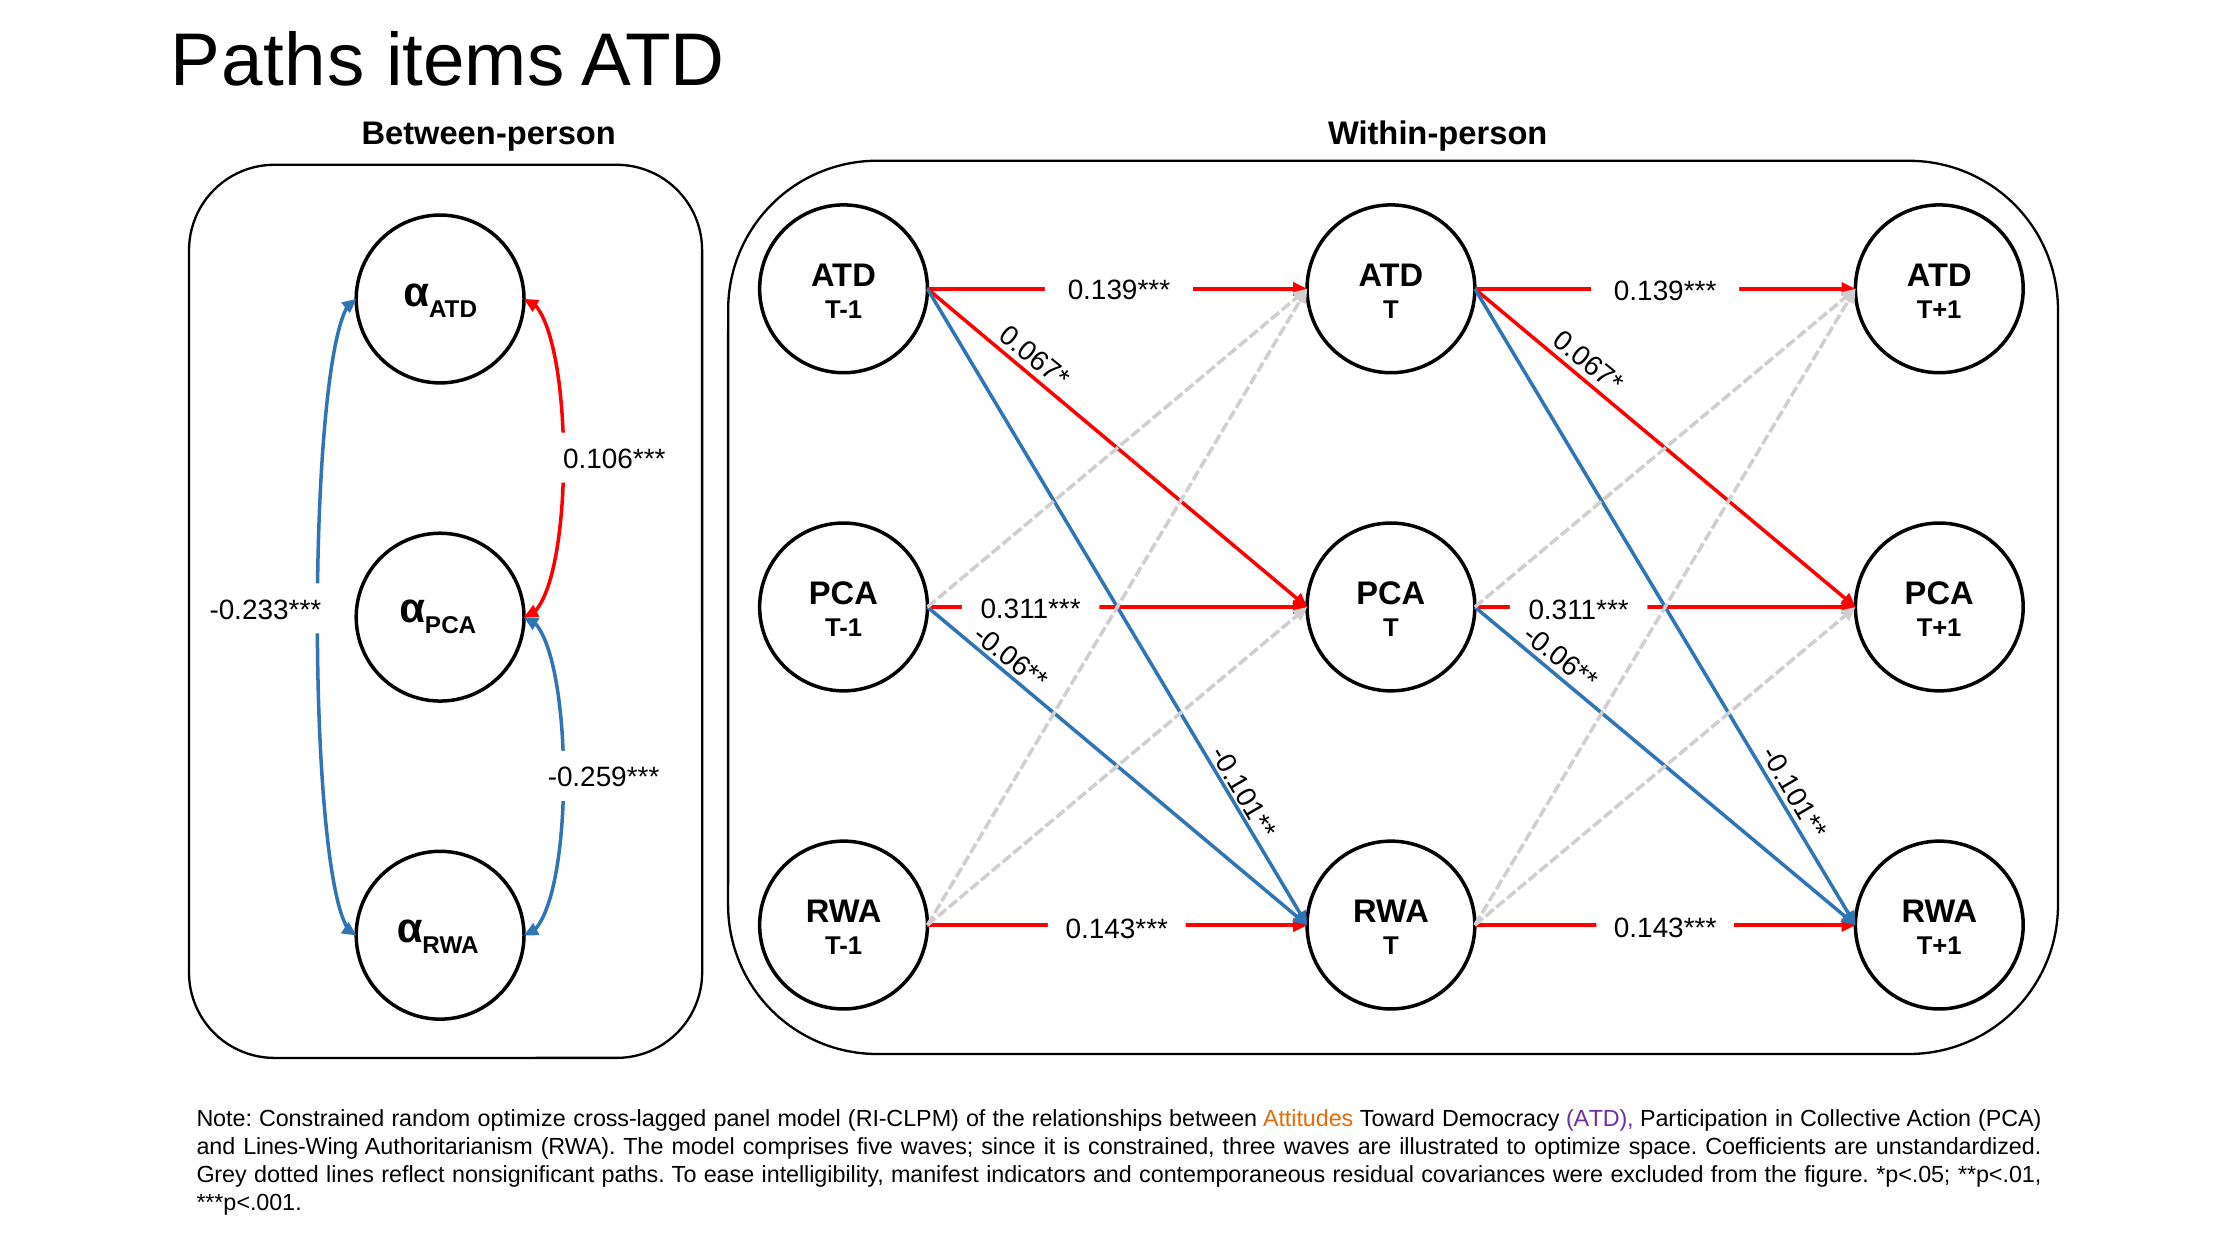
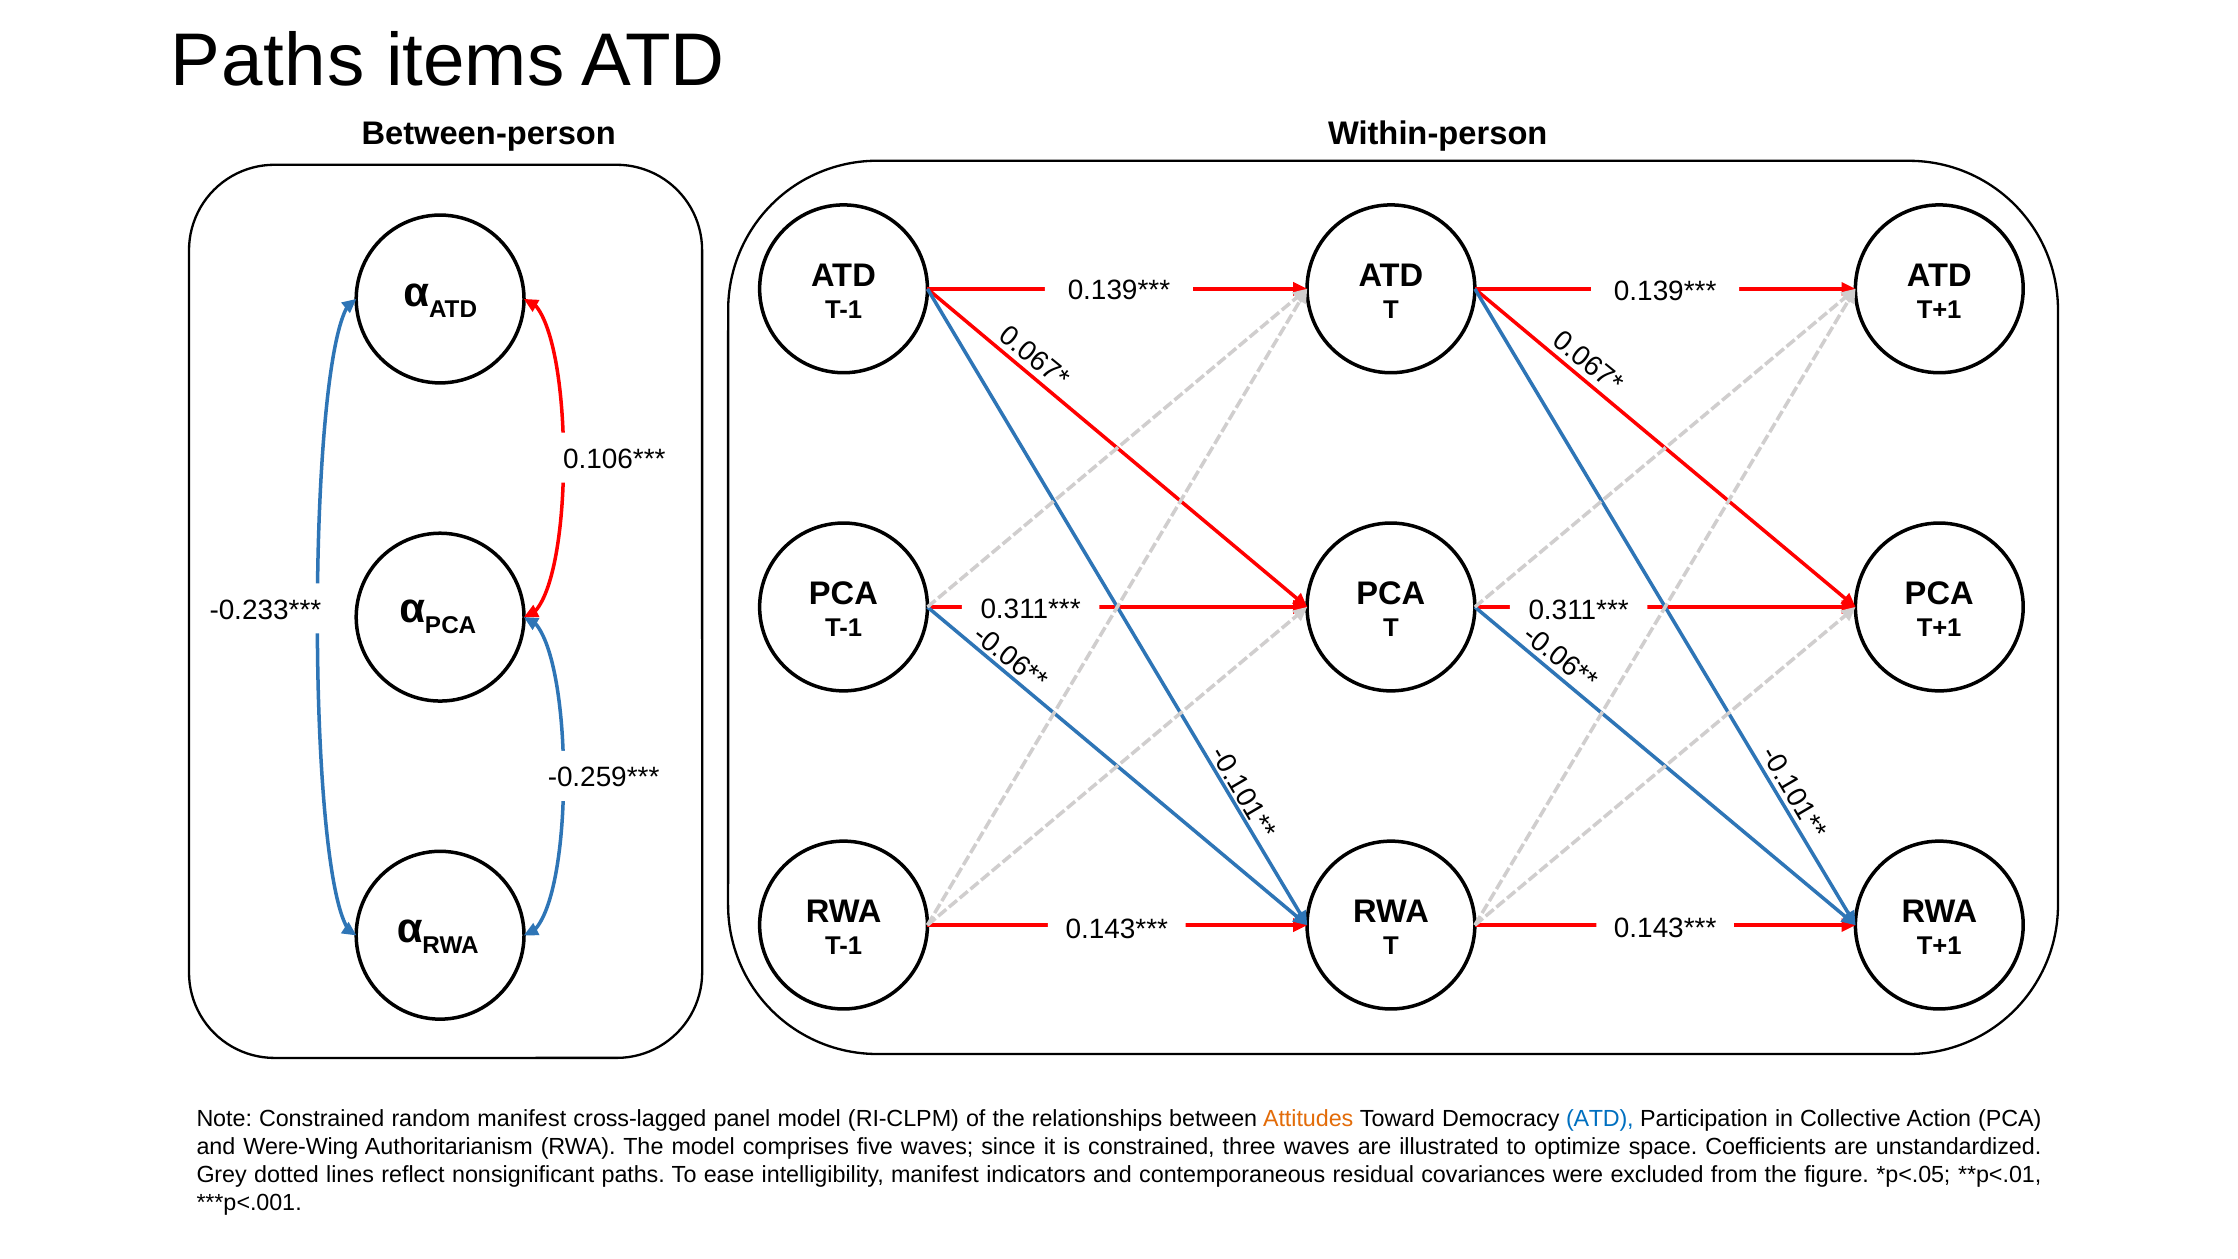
random optimize: optimize -> manifest
ATD at (1600, 1118) colour: purple -> blue
Lines-Wing: Lines-Wing -> Were-Wing
